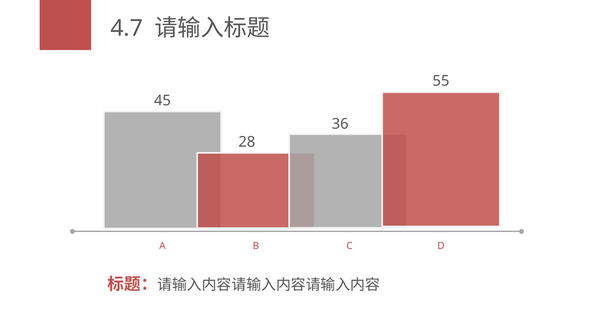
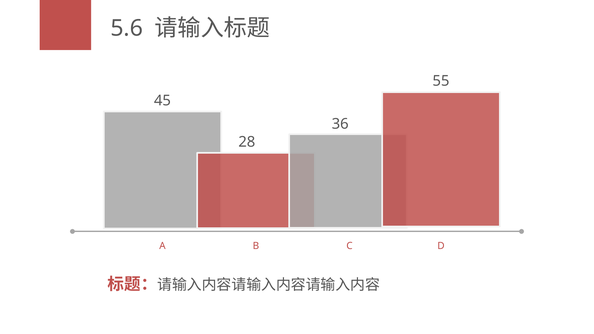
4.7: 4.7 -> 5.6
